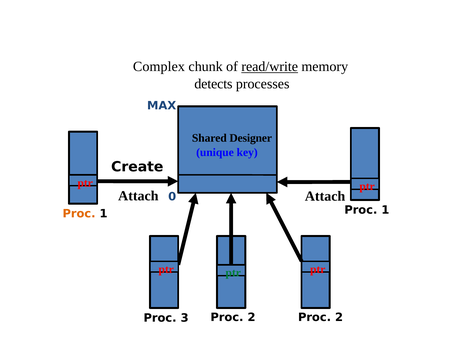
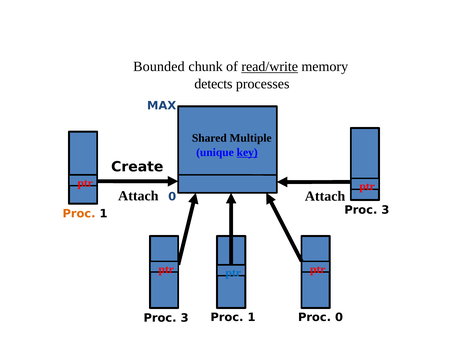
Complex: Complex -> Bounded
Designer: Designer -> Multiple
key underline: none -> present
1 Proc 1: 1 -> 3
ptr at (233, 273) colour: green -> blue
3 Proc 2: 2 -> 1
2 at (339, 318): 2 -> 0
